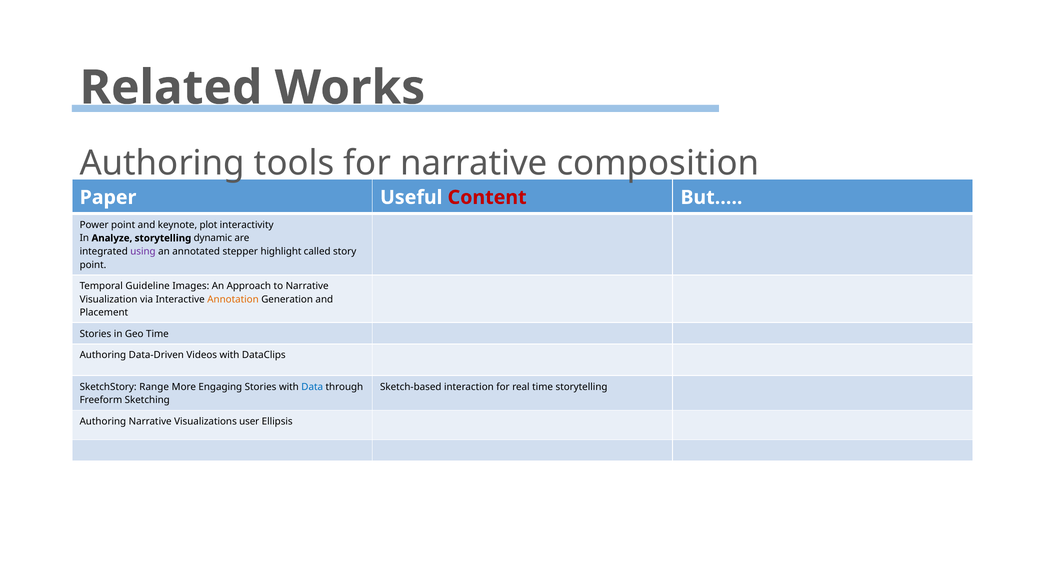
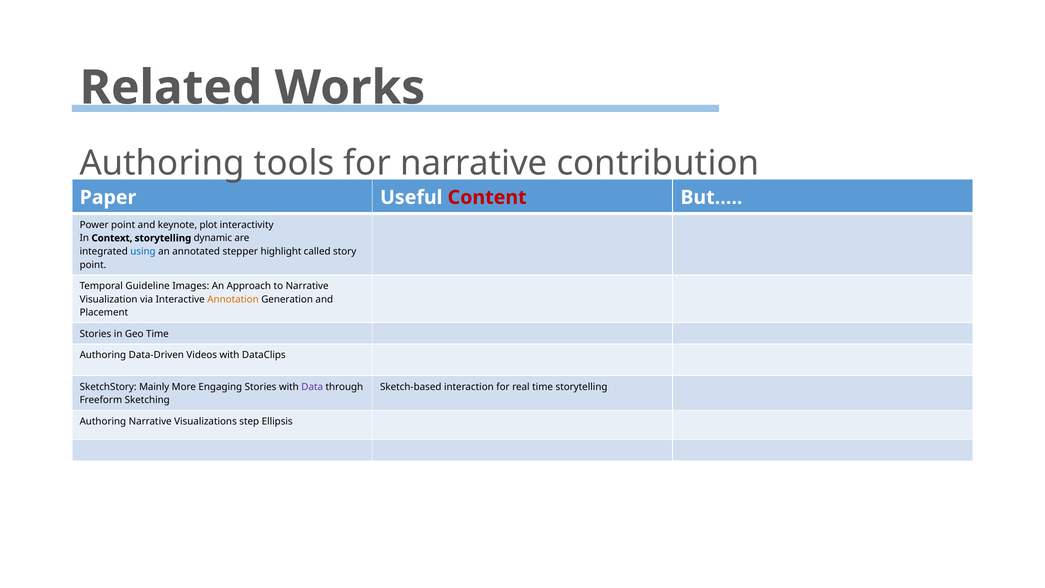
composition: composition -> contribution
Analyze: Analyze -> Context
using colour: purple -> blue
Range: Range -> Mainly
Data colour: blue -> purple
user: user -> step
